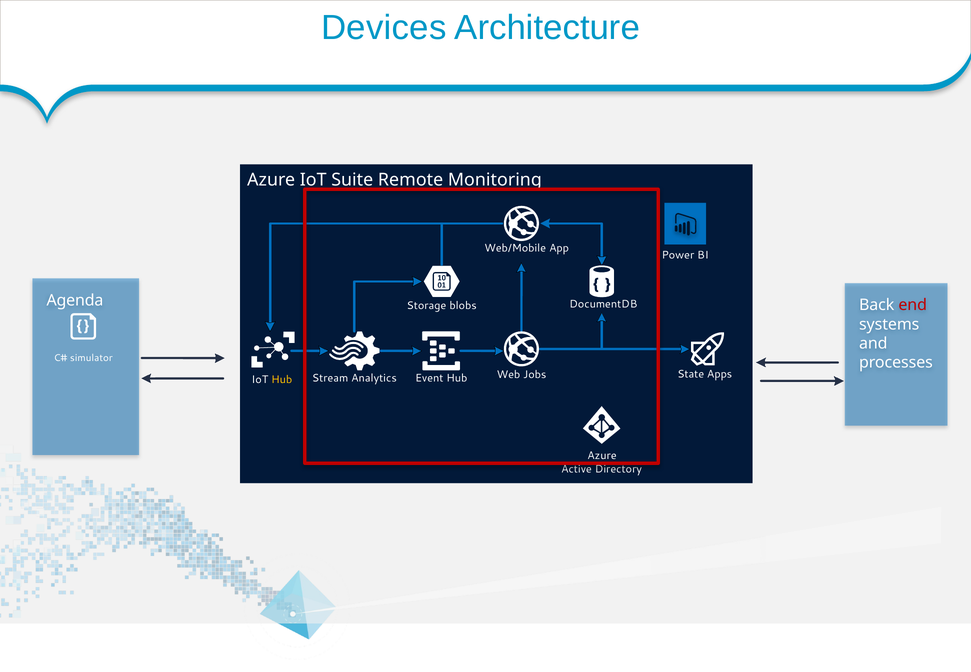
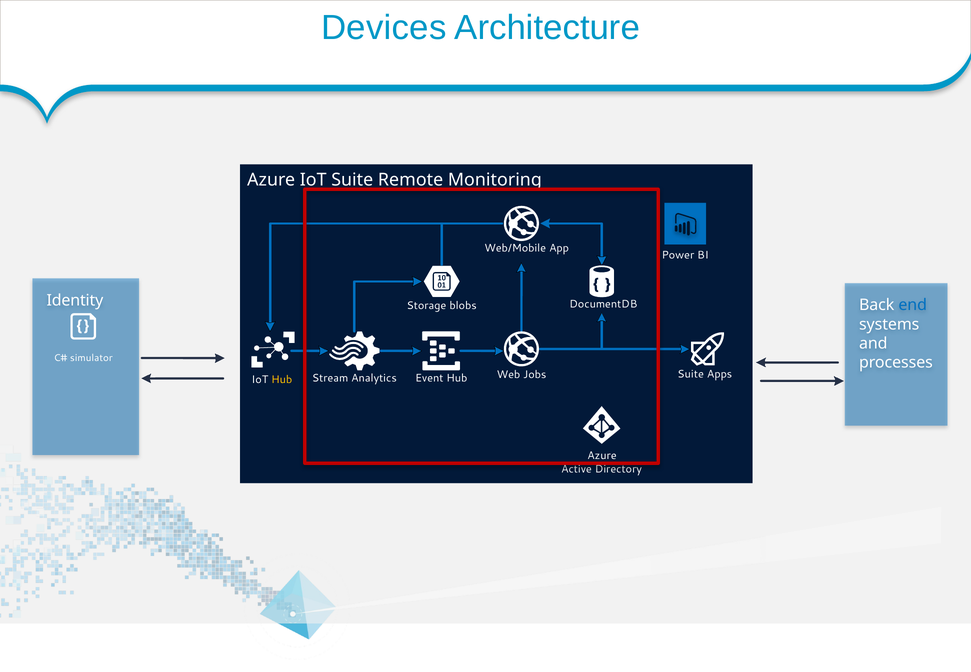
Agenda: Agenda -> Identity
end colour: red -> blue
State at (691, 374): State -> Suite
